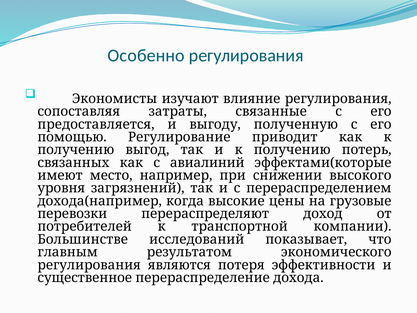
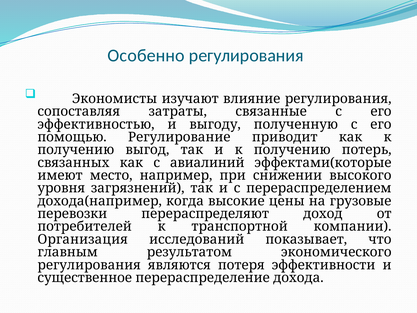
предоставляется: предоставляется -> эффективностью
Большинстве: Большинстве -> Организация
